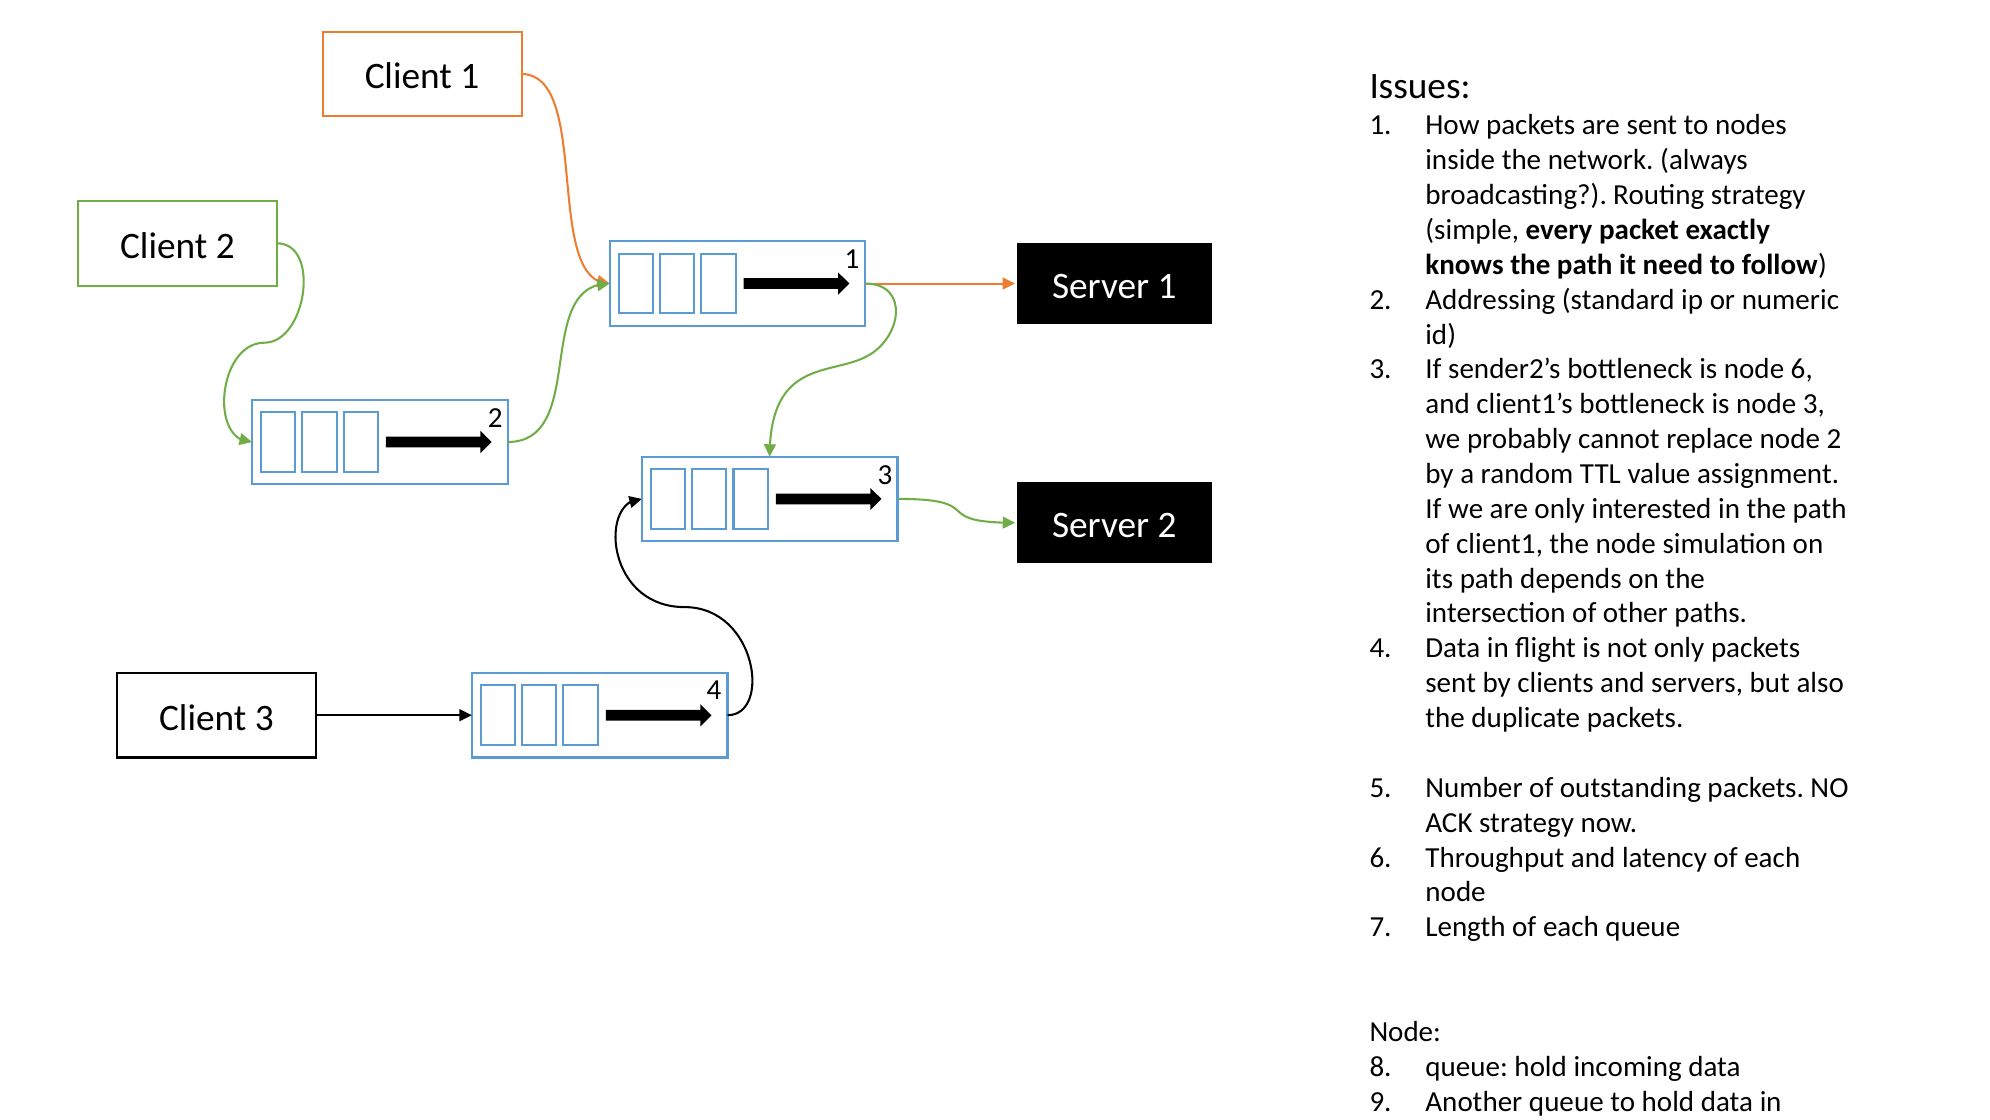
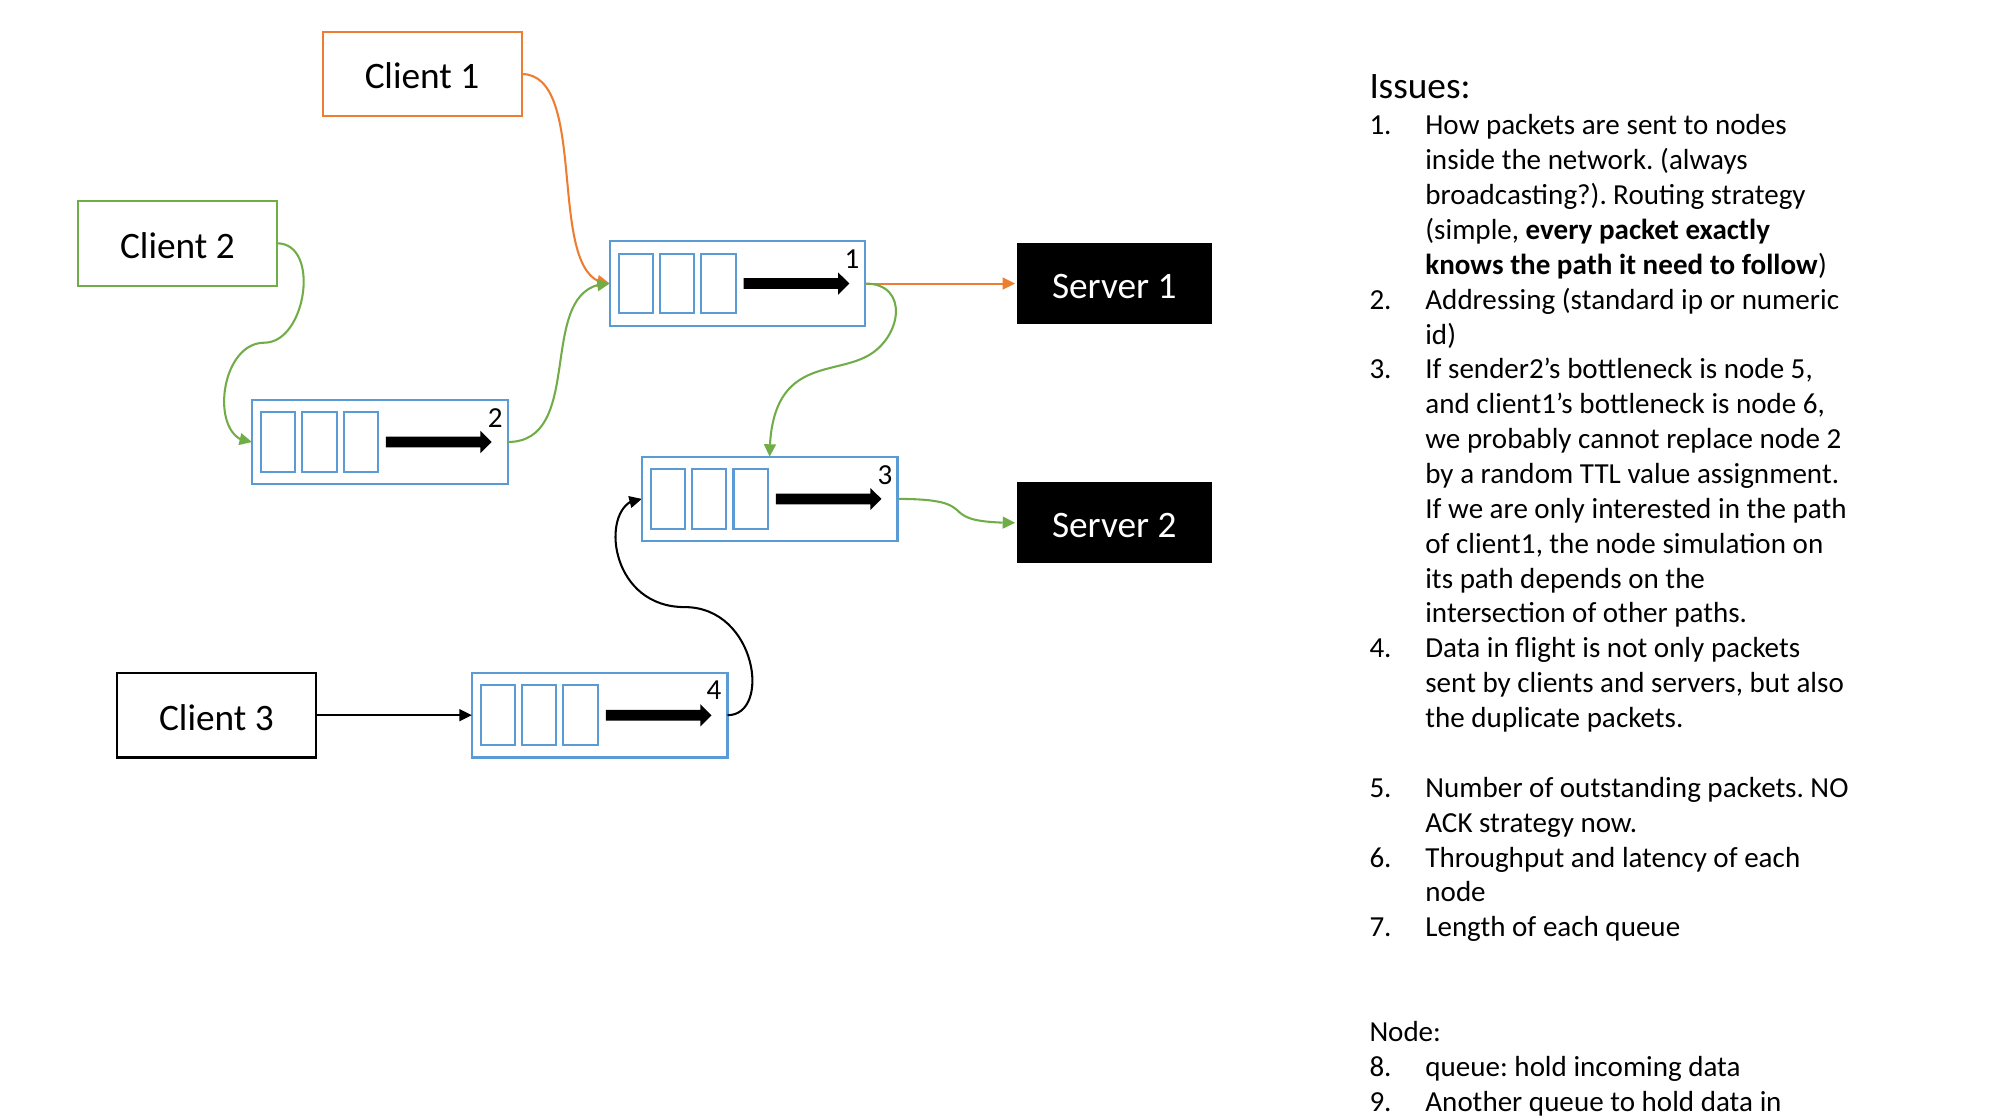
node 6: 6 -> 5
node 3: 3 -> 6
